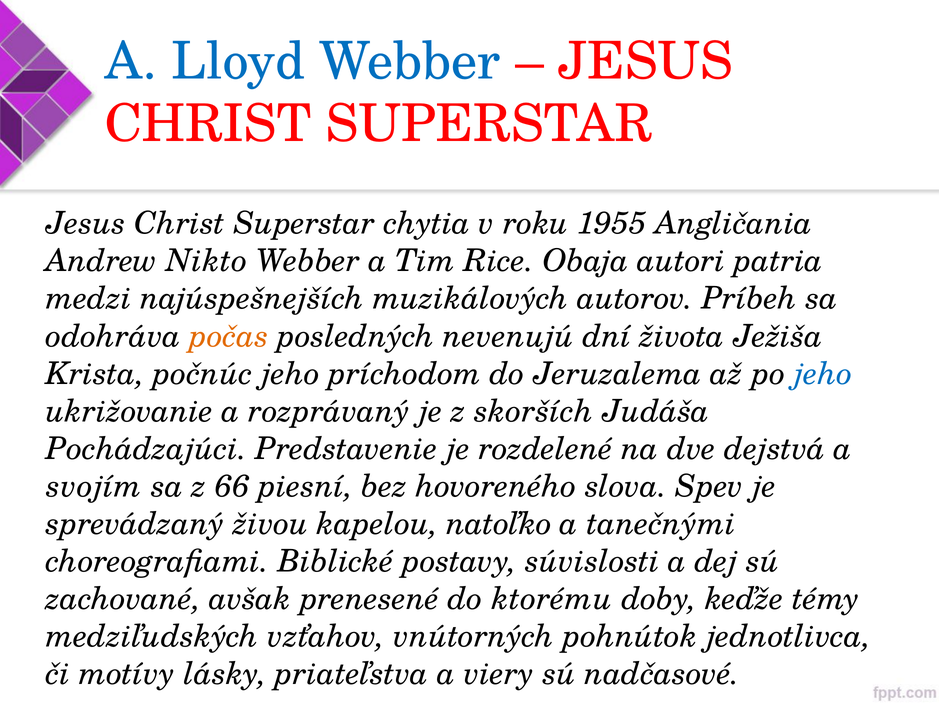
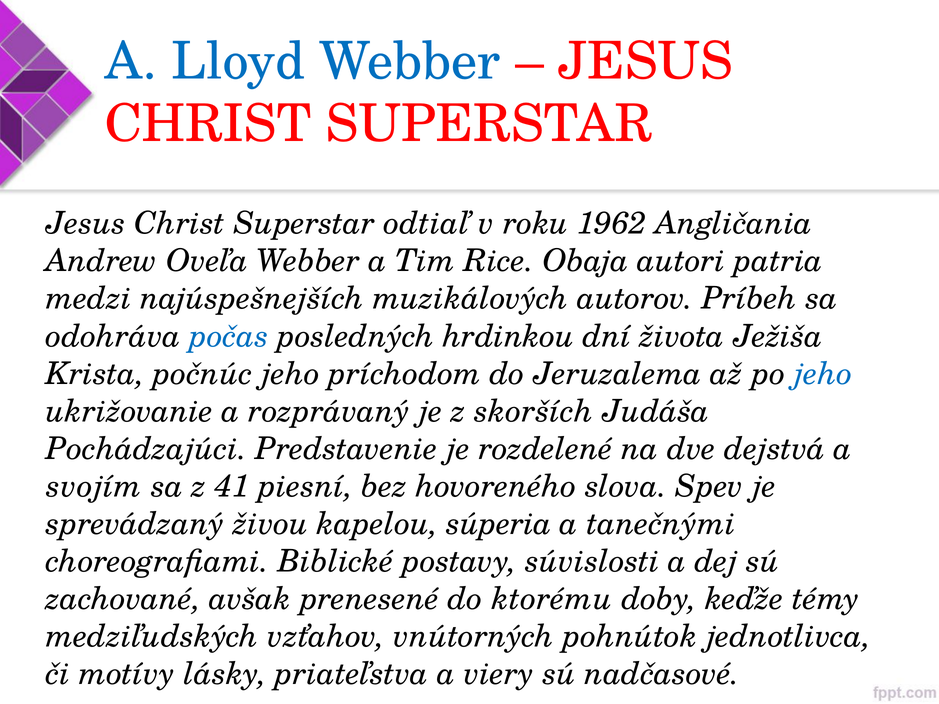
chytia: chytia -> odtiaľ
1955: 1955 -> 1962
Nikto: Nikto -> Oveľa
počas colour: orange -> blue
nevenujú: nevenujú -> hrdinkou
66: 66 -> 41
natoľko: natoľko -> súperia
